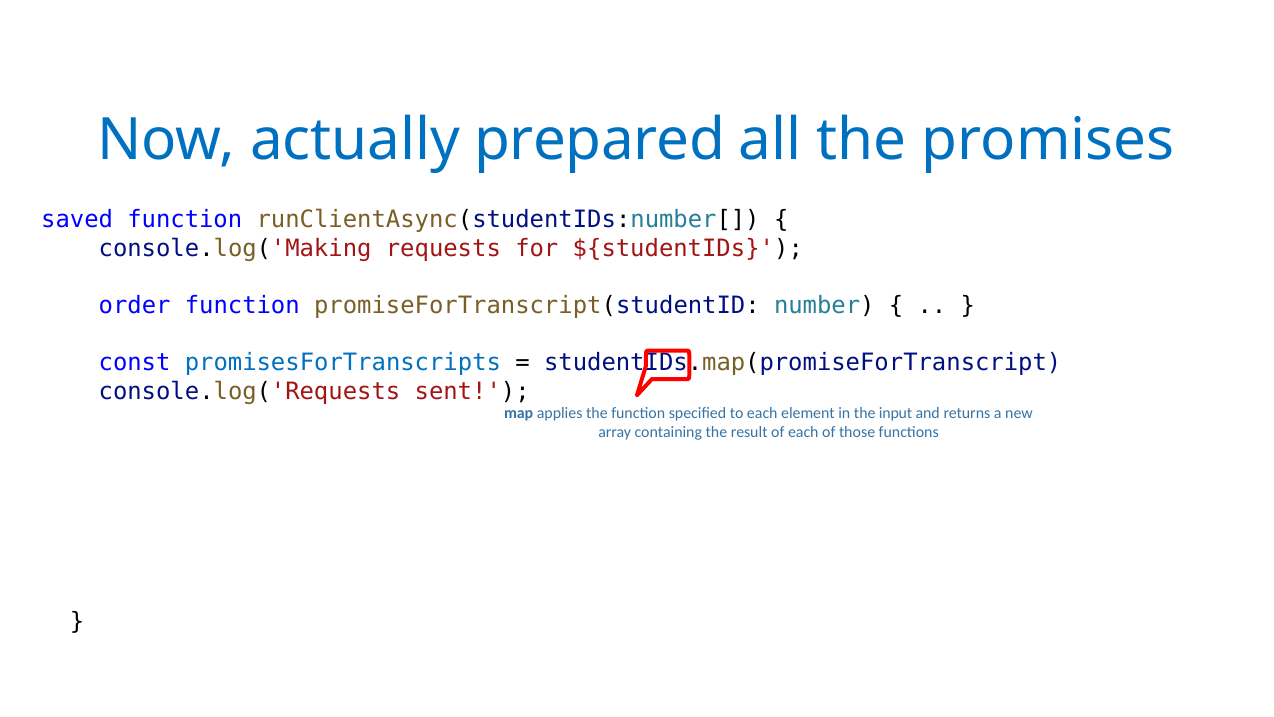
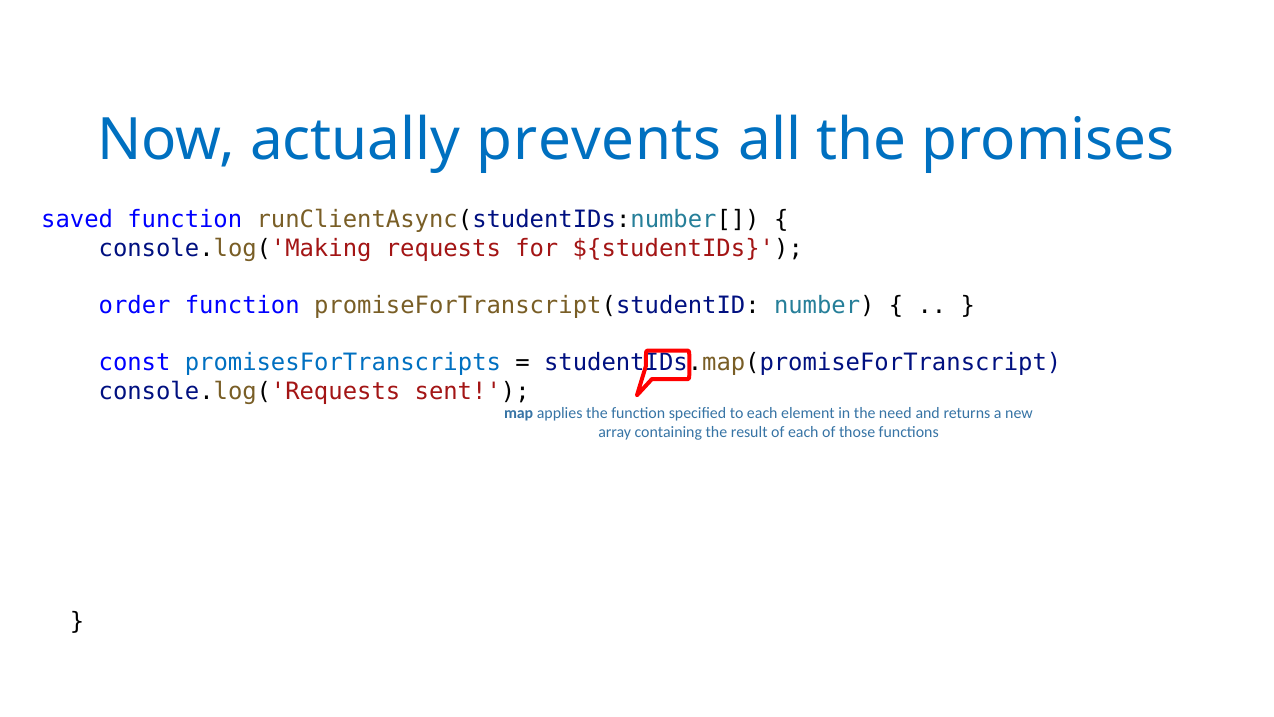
prepared: prepared -> prevents
input: input -> need
